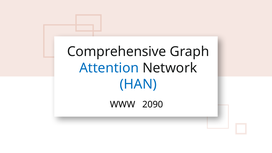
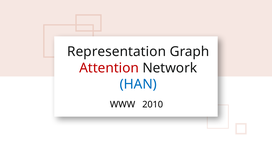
Comprehensive: Comprehensive -> Representation
Attention colour: blue -> red
2090: 2090 -> 2010
